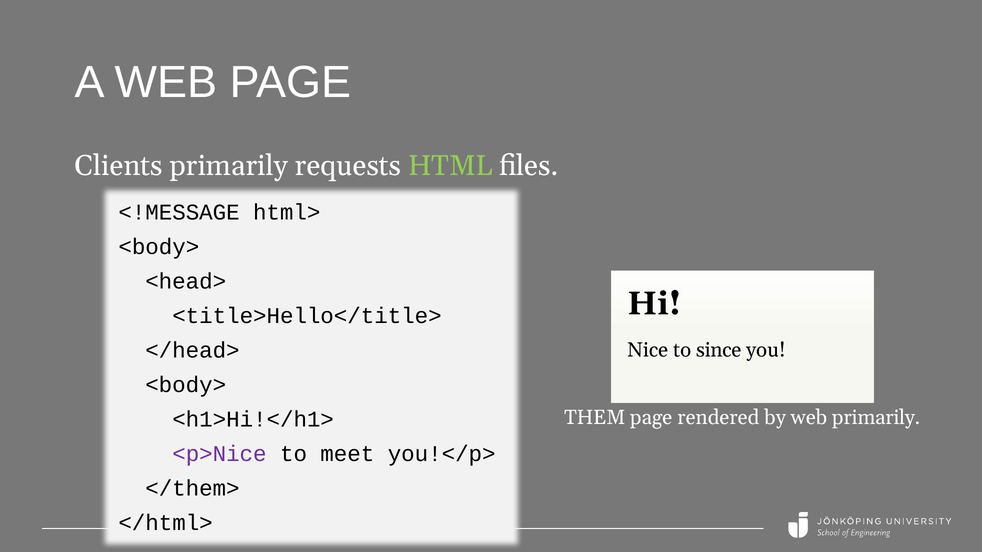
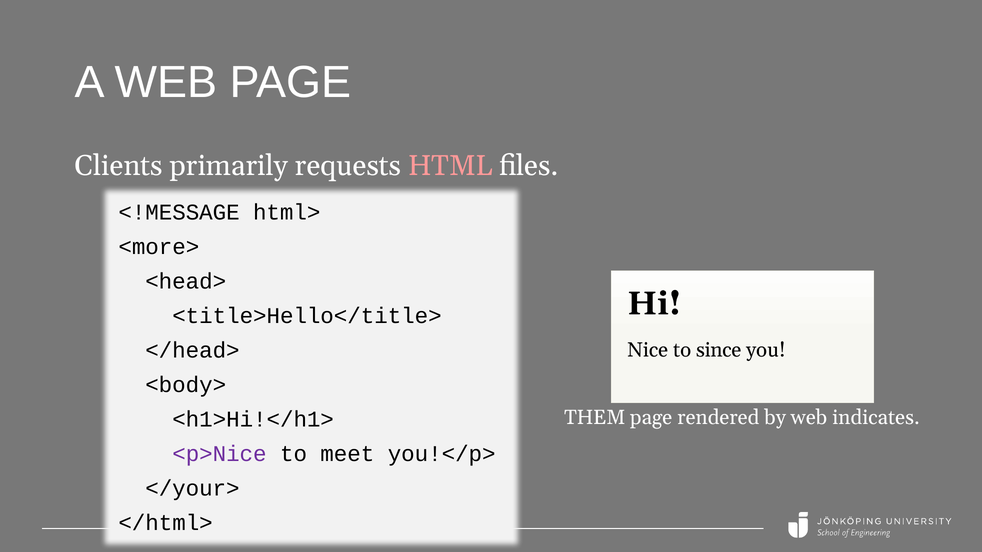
HTML colour: light green -> pink
<body> at (159, 247): <body> -> <more>
web primarily: primarily -> indicates
</them>: </them> -> </your>
